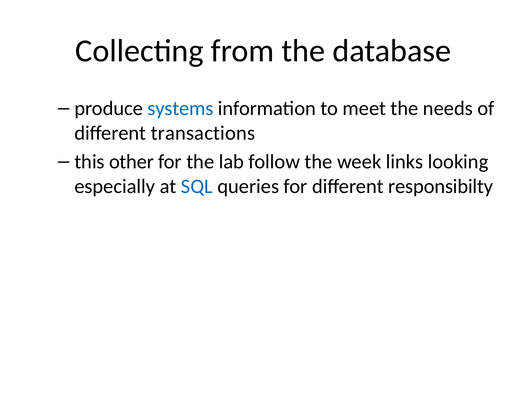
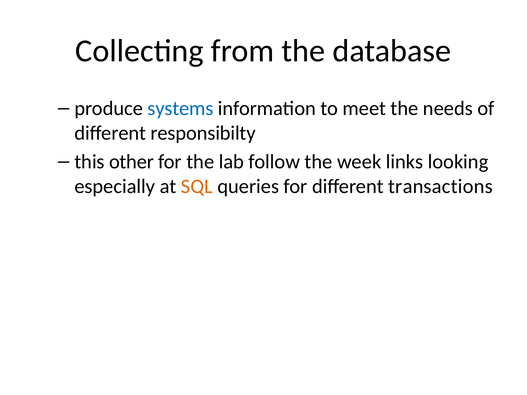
transactions: transactions -> responsibilty
SQL colour: blue -> orange
responsibilty: responsibilty -> transactions
